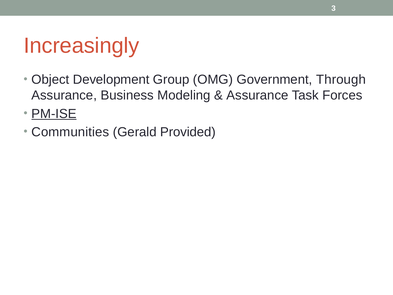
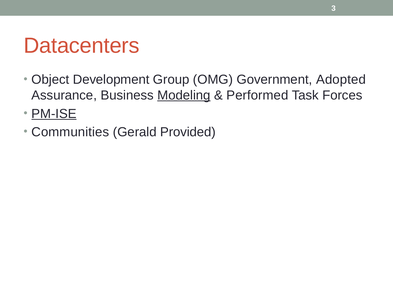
Increasingly: Increasingly -> Datacenters
Through: Through -> Adopted
Modeling underline: none -> present
Assurance at (257, 95): Assurance -> Performed
